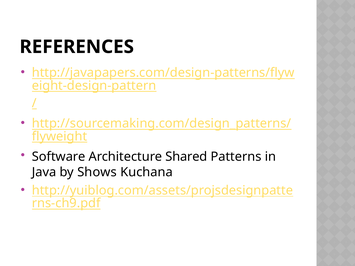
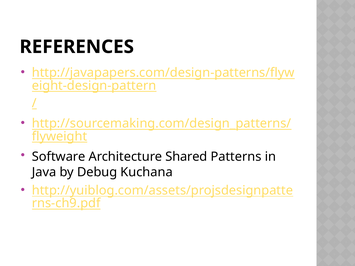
Shows: Shows -> Debug
